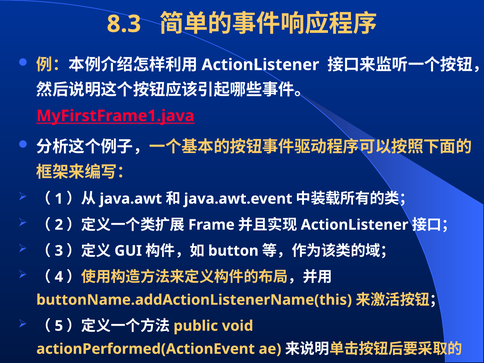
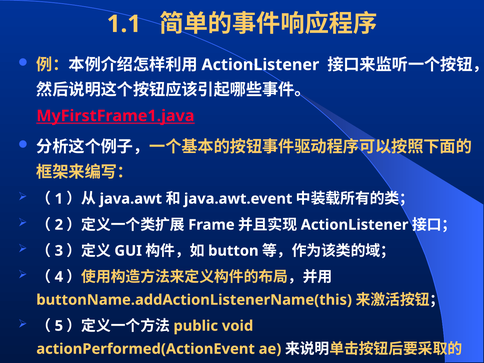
8.3: 8.3 -> 1.1
